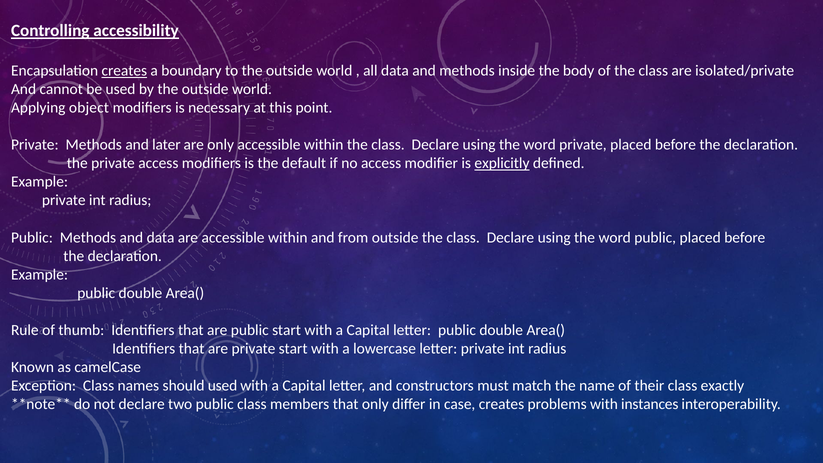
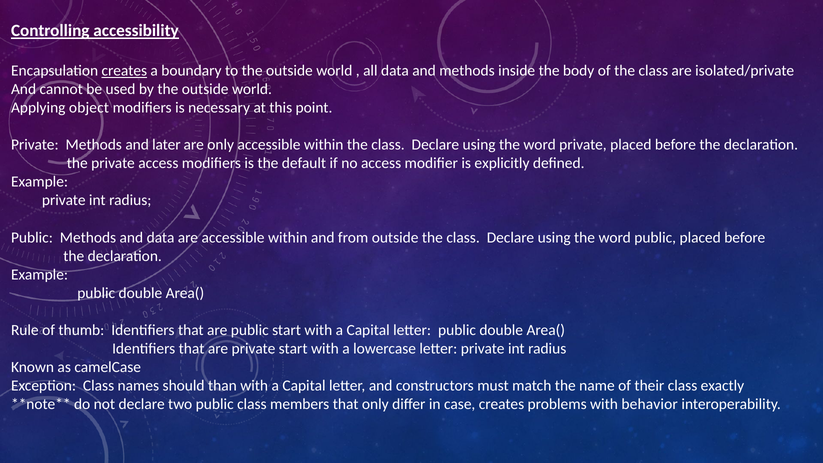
explicitly underline: present -> none
should used: used -> than
instances: instances -> behavior
